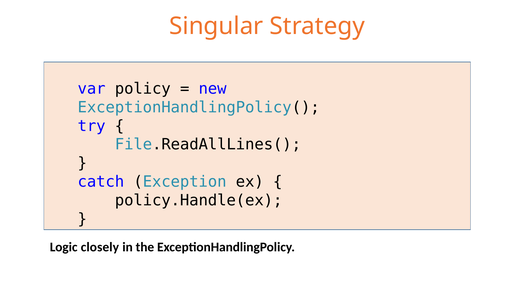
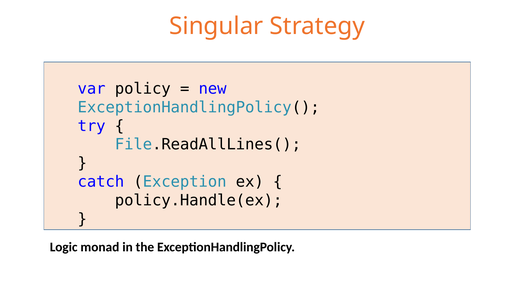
closely: closely -> monad
